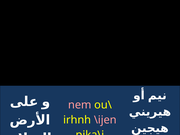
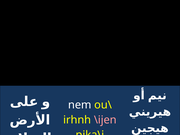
nem colour: pink -> white
